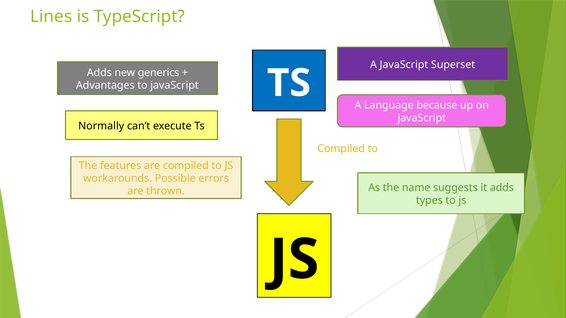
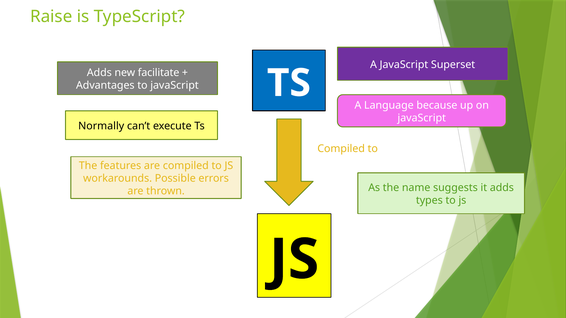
Lines: Lines -> Raise
generics: generics -> facilitate
